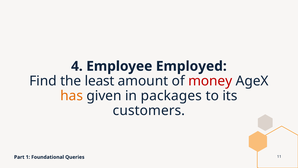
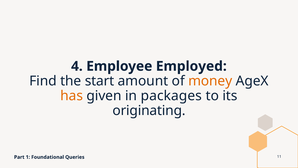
least: least -> start
money colour: red -> orange
customers: customers -> originating
